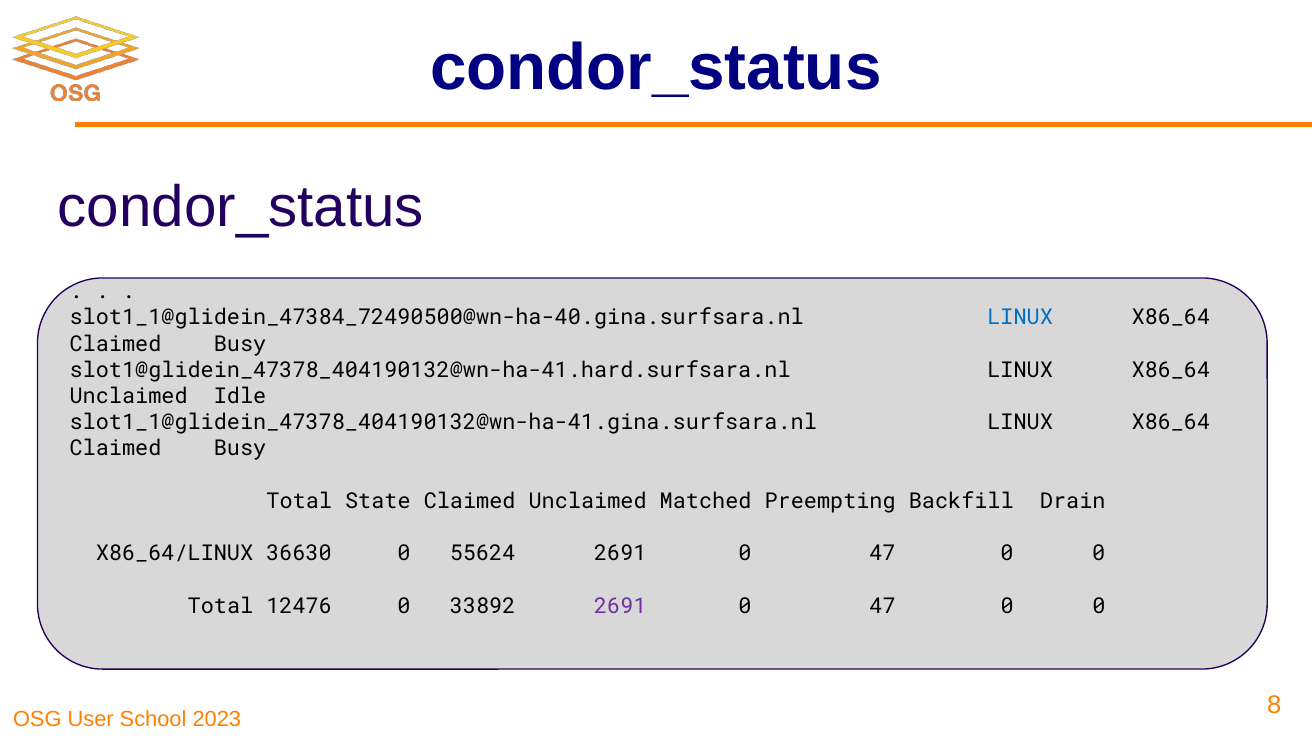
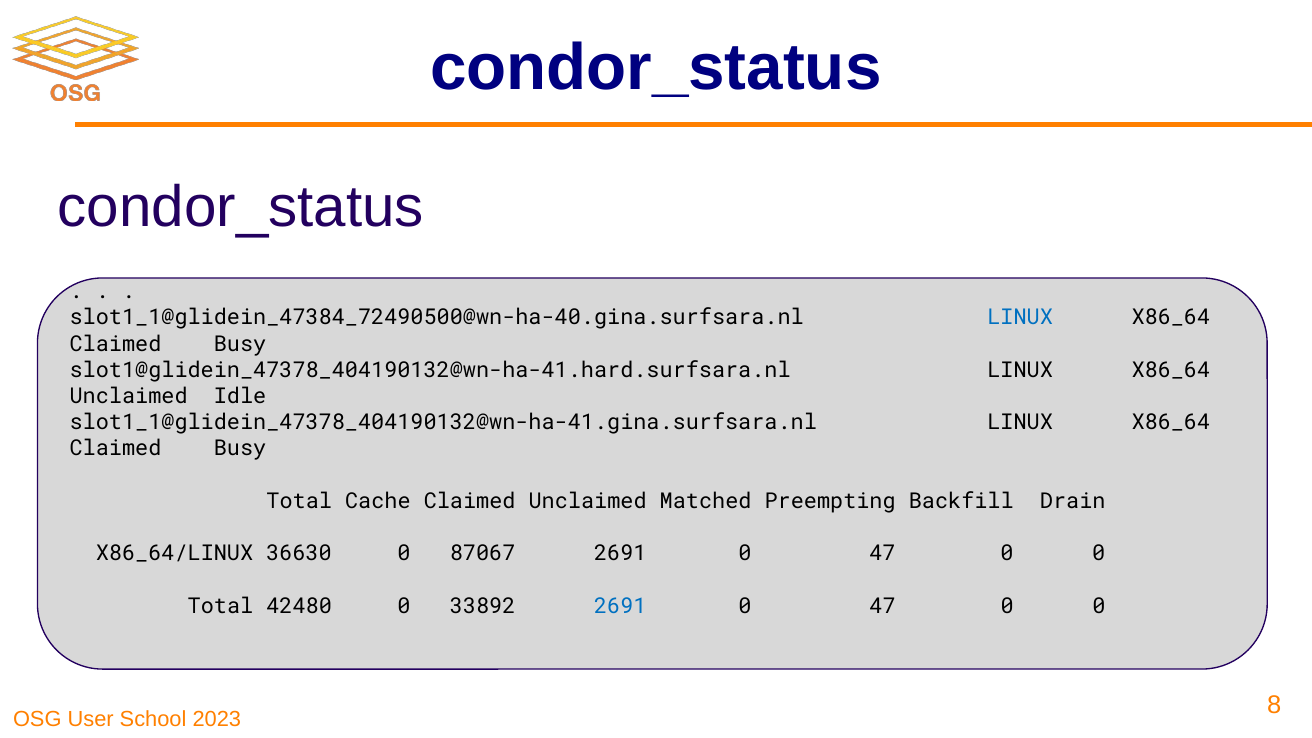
State: State -> Cache
55624: 55624 -> 87067
12476: 12476 -> 42480
2691 at (620, 606) colour: purple -> blue
